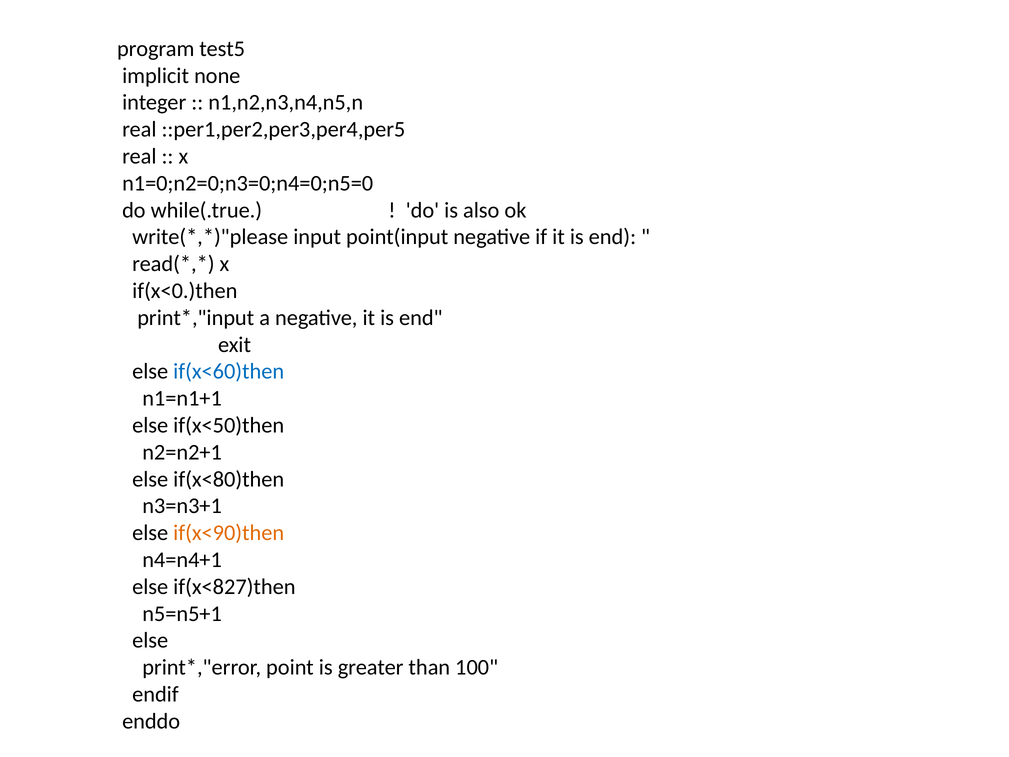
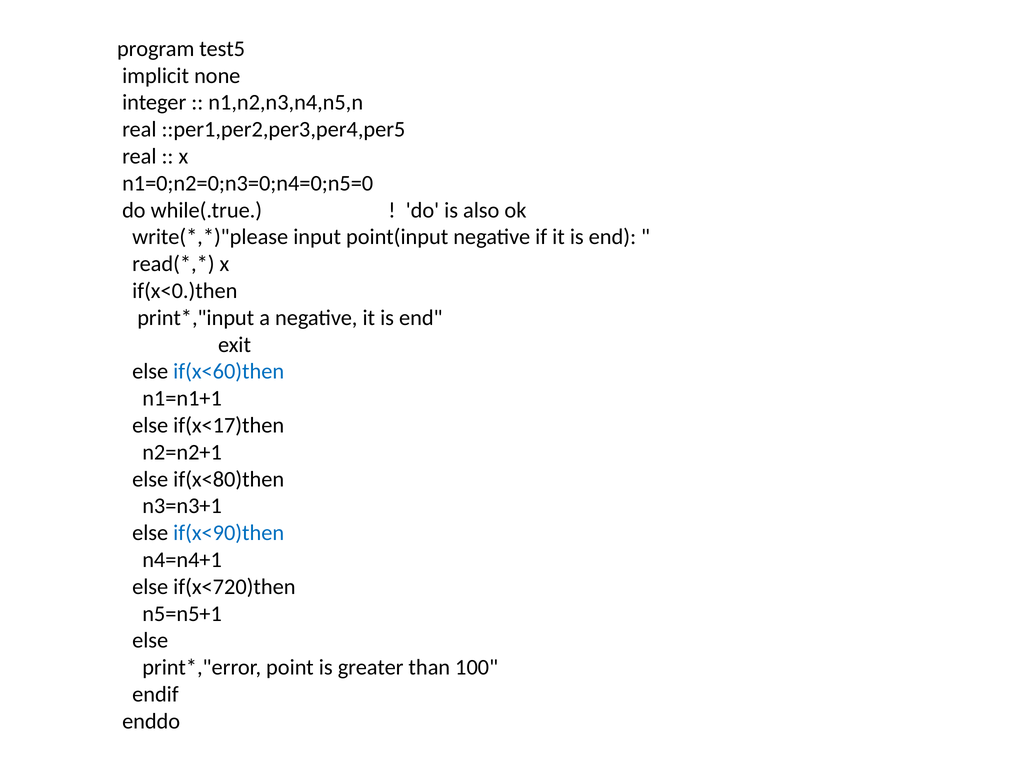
if(x<50)then: if(x<50)then -> if(x<17)then
if(x<90)then colour: orange -> blue
if(x<827)then: if(x<827)then -> if(x<720)then
